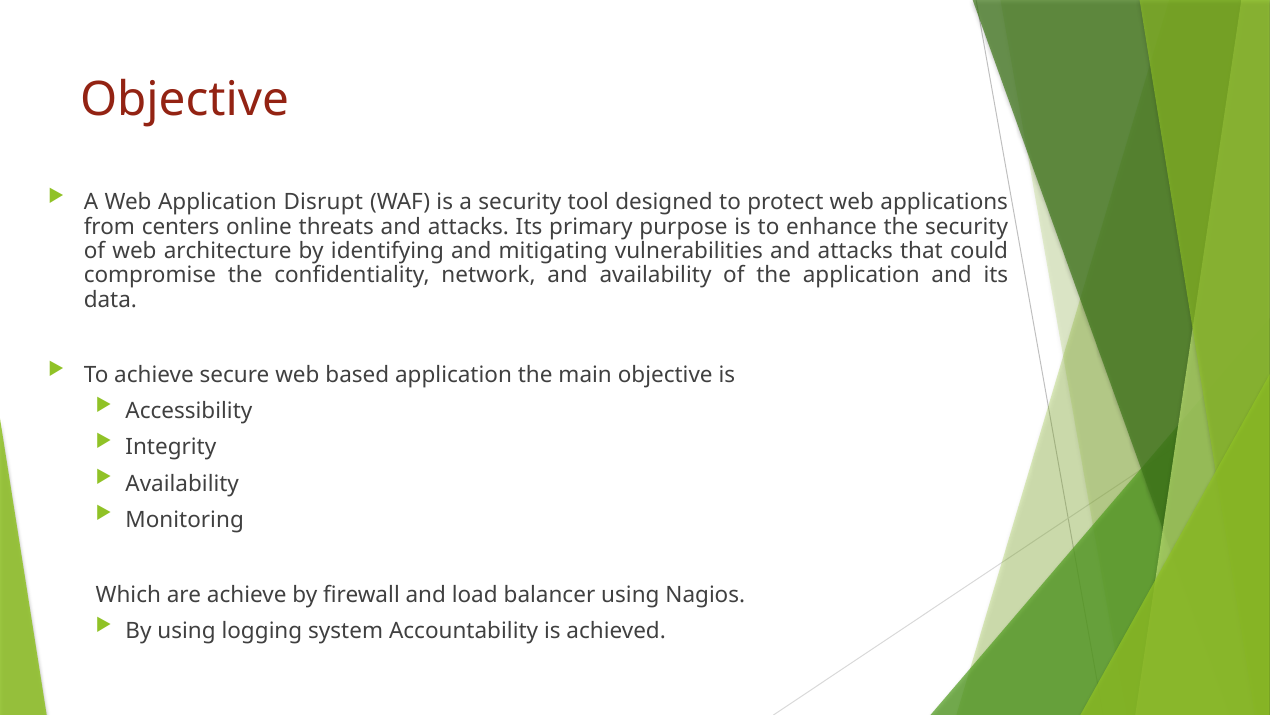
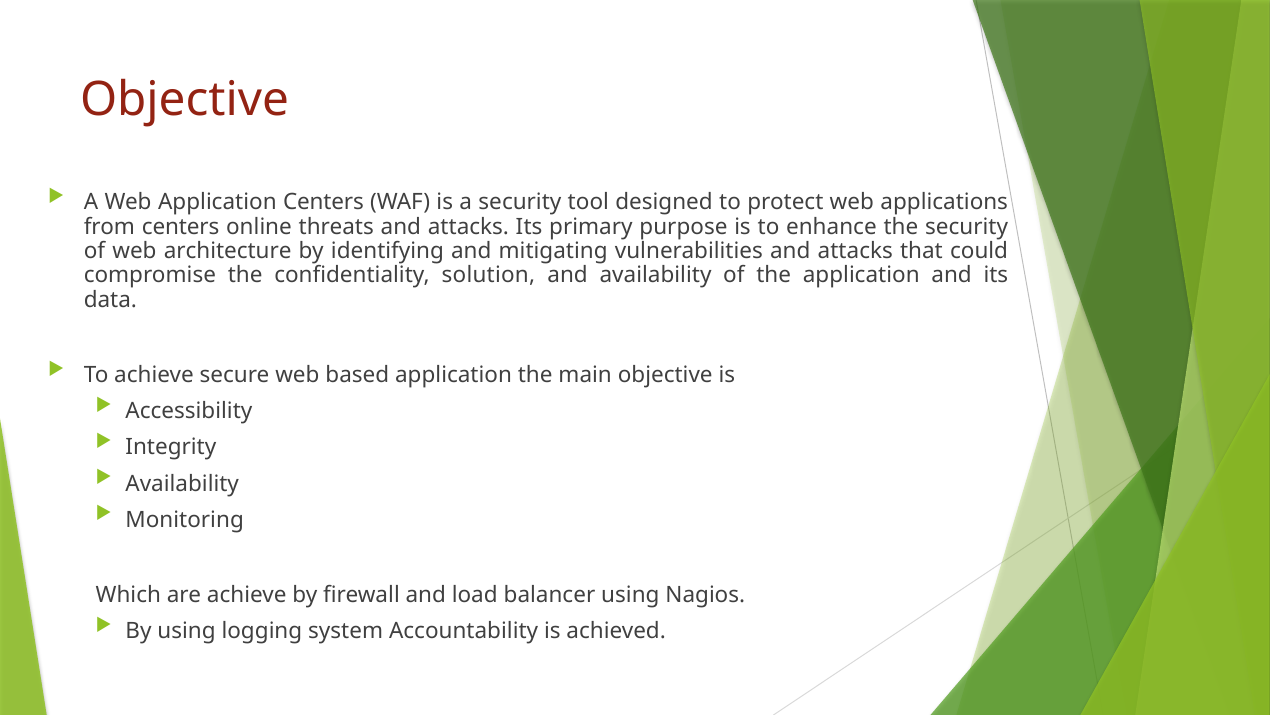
Application Disrupt: Disrupt -> Centers
network: network -> solution
